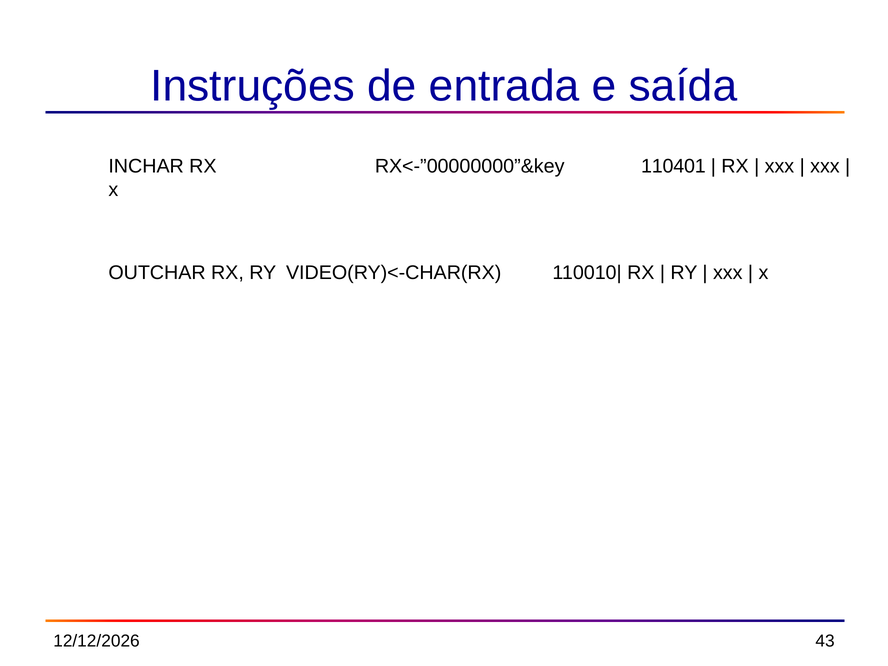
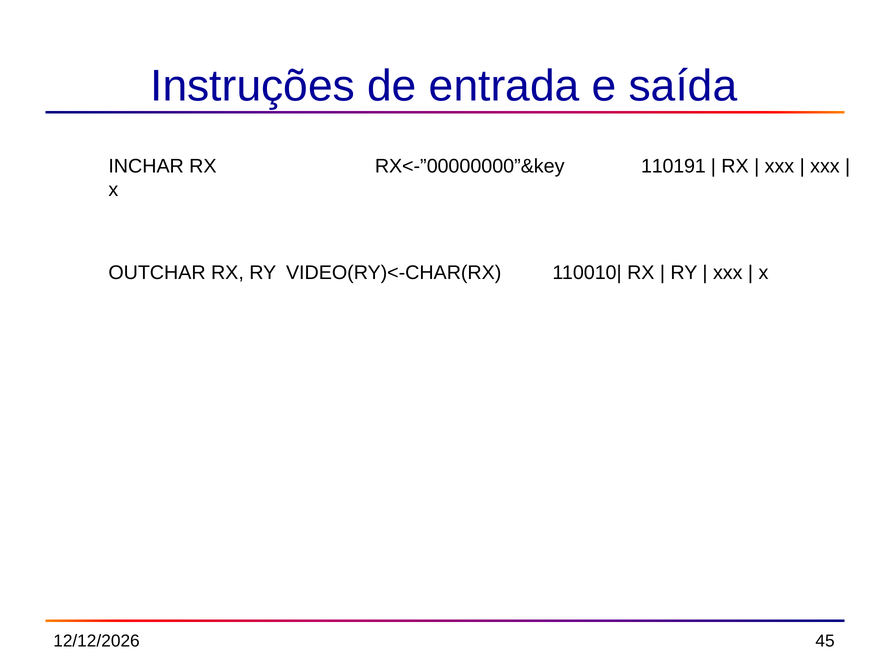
110401: 110401 -> 110191
43: 43 -> 45
